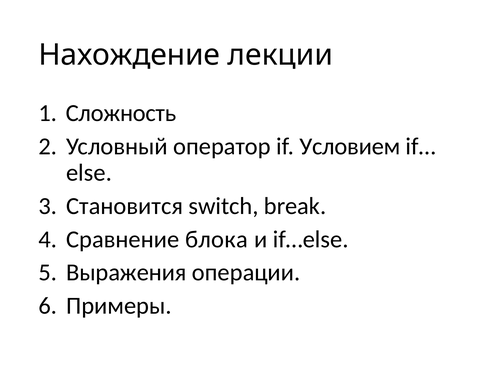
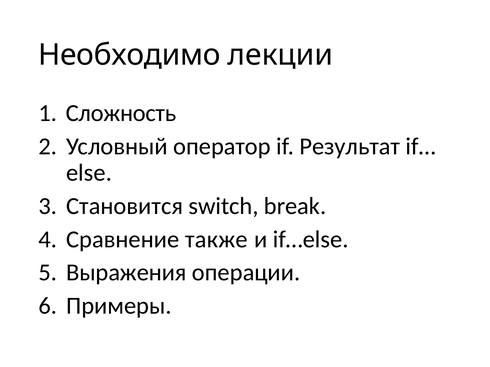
Нахождение: Нахождение -> Необходимо
Условием: Условием -> Результат
блока: блока -> также
